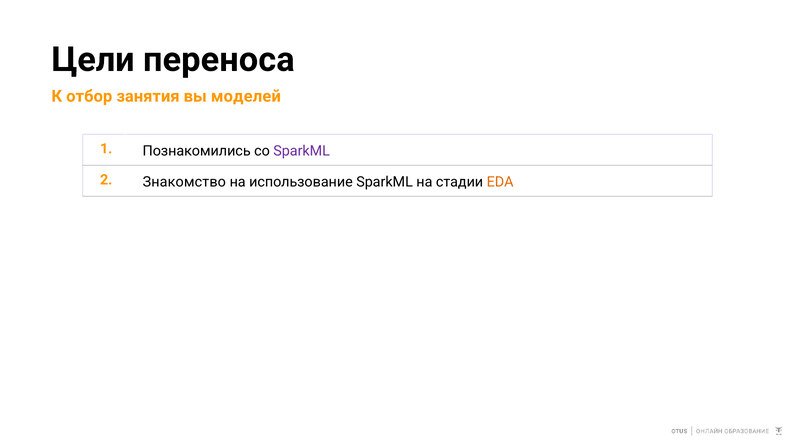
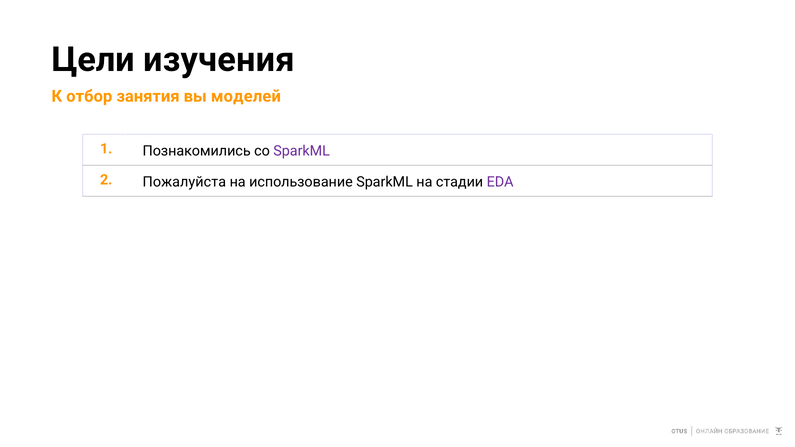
переноса: переноса -> изучения
Знакомство: Знакомство -> Пожалуйста
EDA colour: orange -> purple
